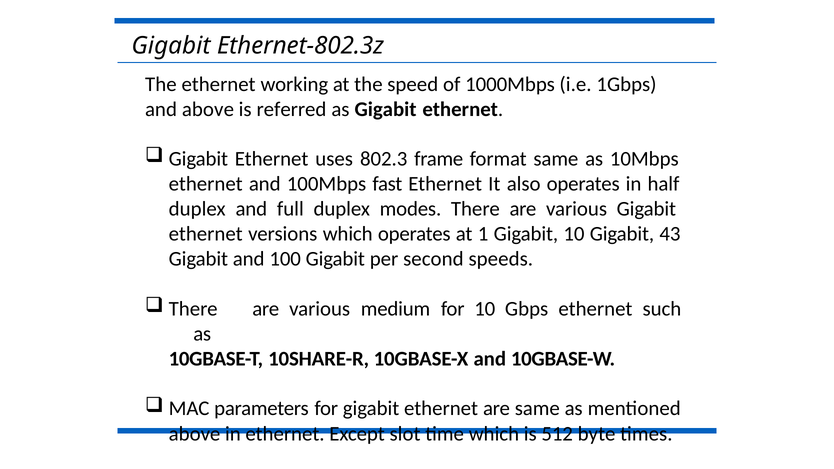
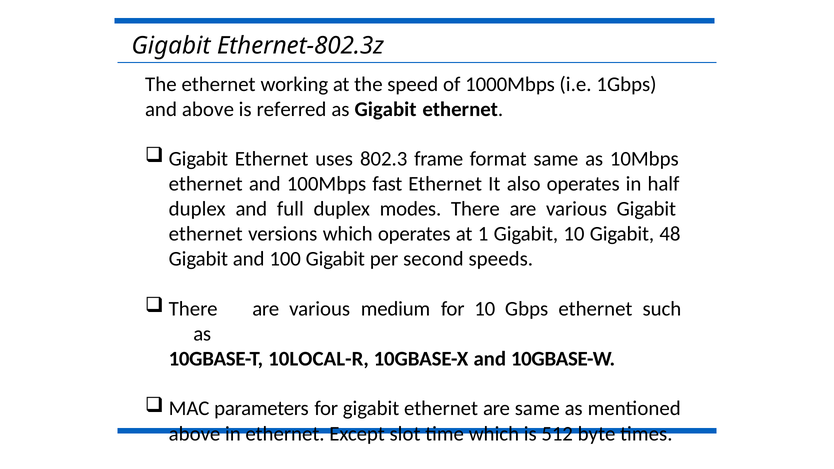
43: 43 -> 48
10SHARE-R: 10SHARE-R -> 10LOCAL-R
